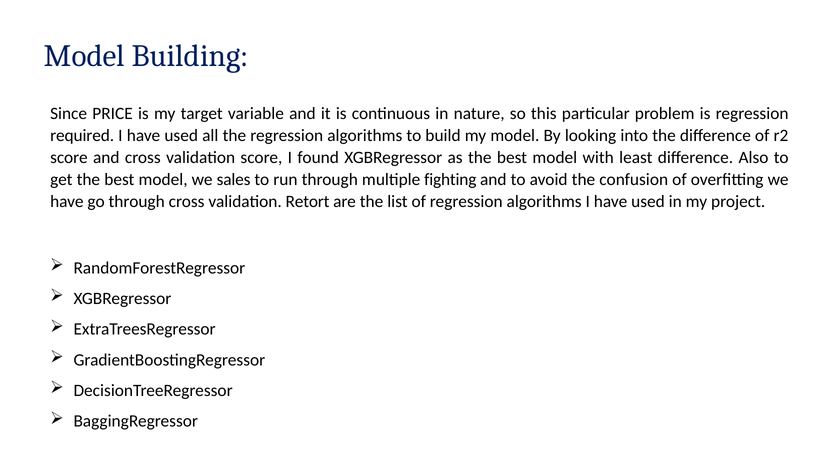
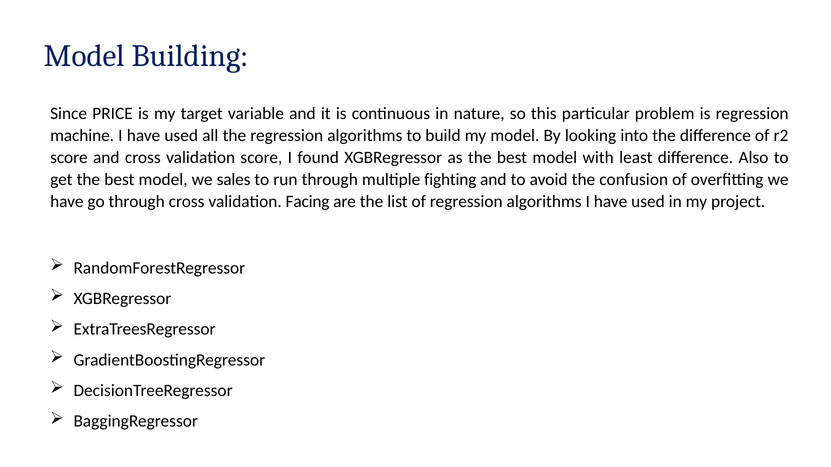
required: required -> machine
Retort: Retort -> Facing
